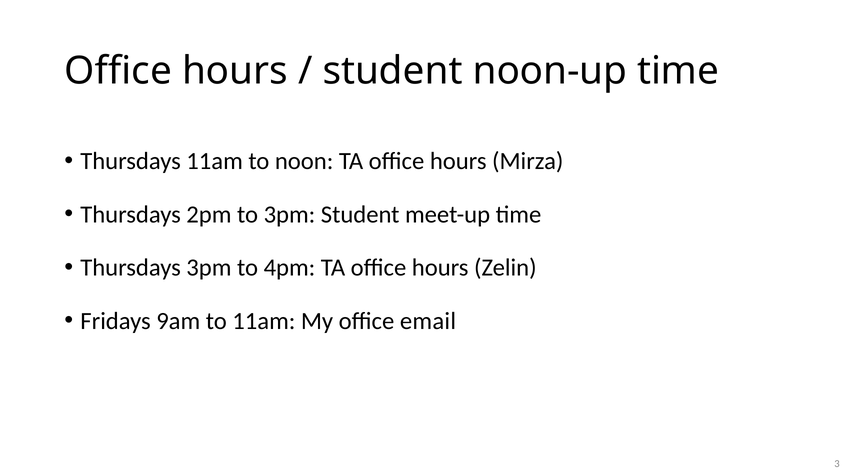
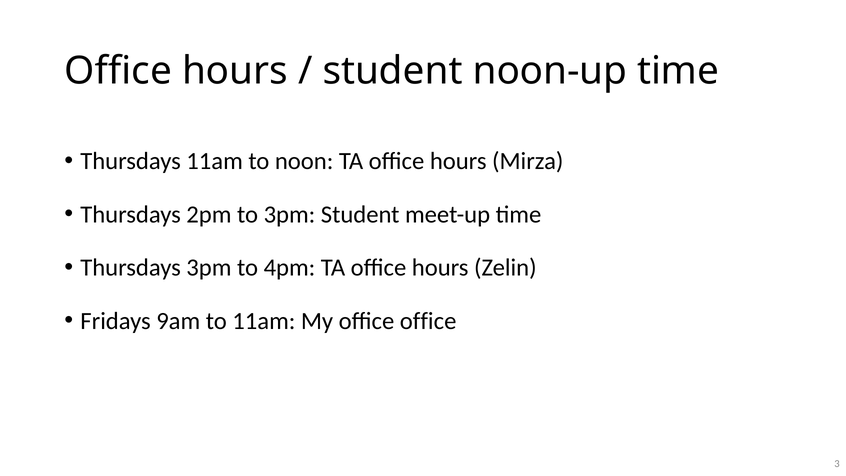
office email: email -> office
